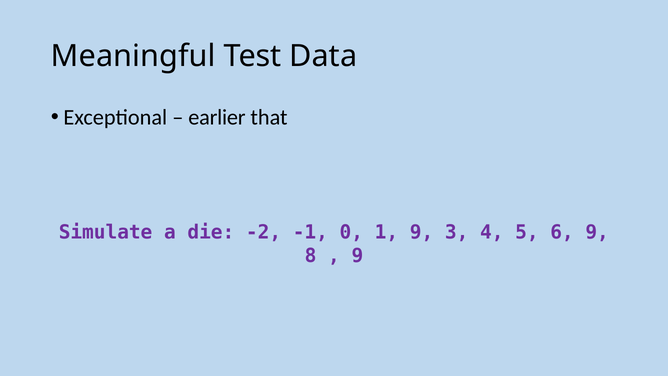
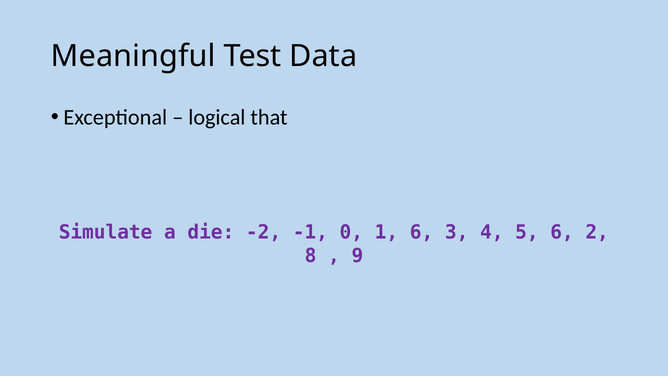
earlier: earlier -> logical
1 9: 9 -> 6
6 9: 9 -> 2
